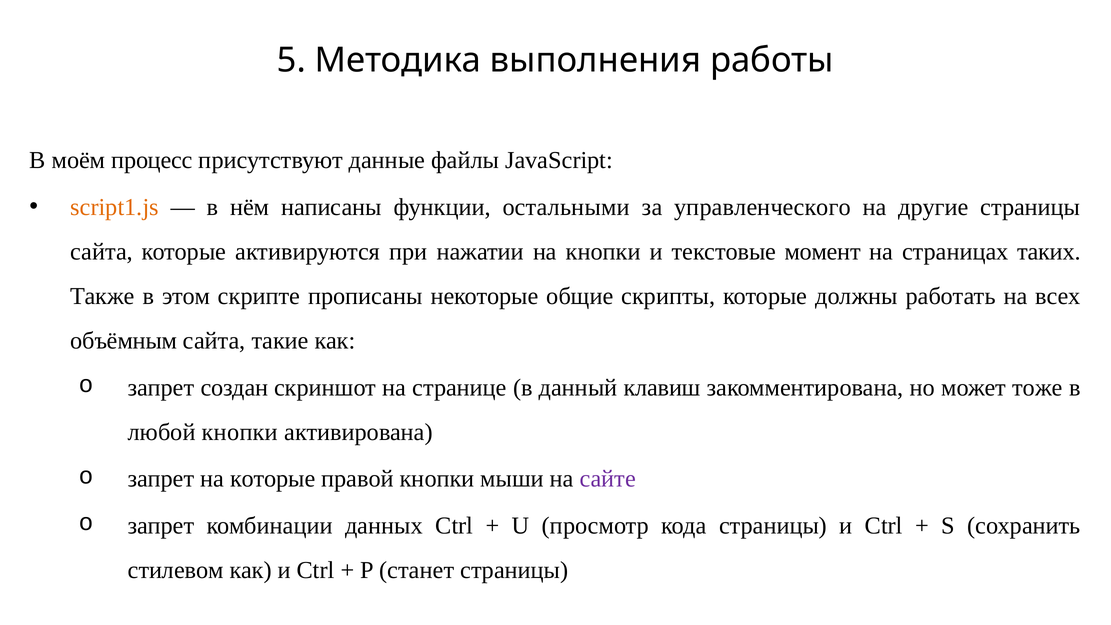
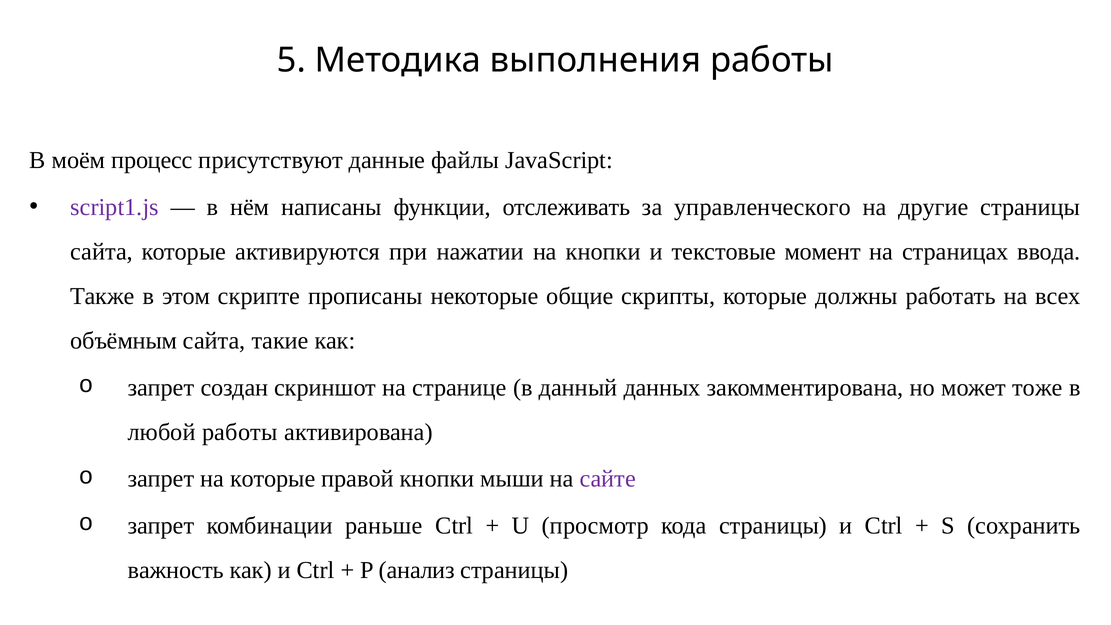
script1.js colour: orange -> purple
остальными: остальными -> отслеживать
таких: таких -> ввода
клавиш: клавиш -> данных
любой кнопки: кнопки -> работы
данных: данных -> раньше
стилевом: стилевом -> важность
станет: станет -> анализ
